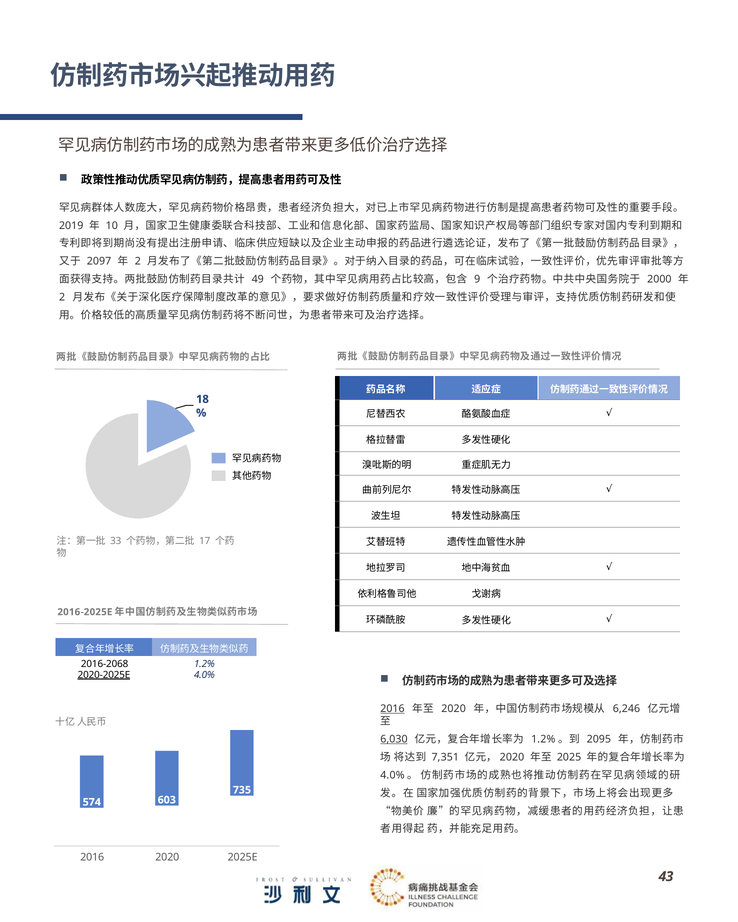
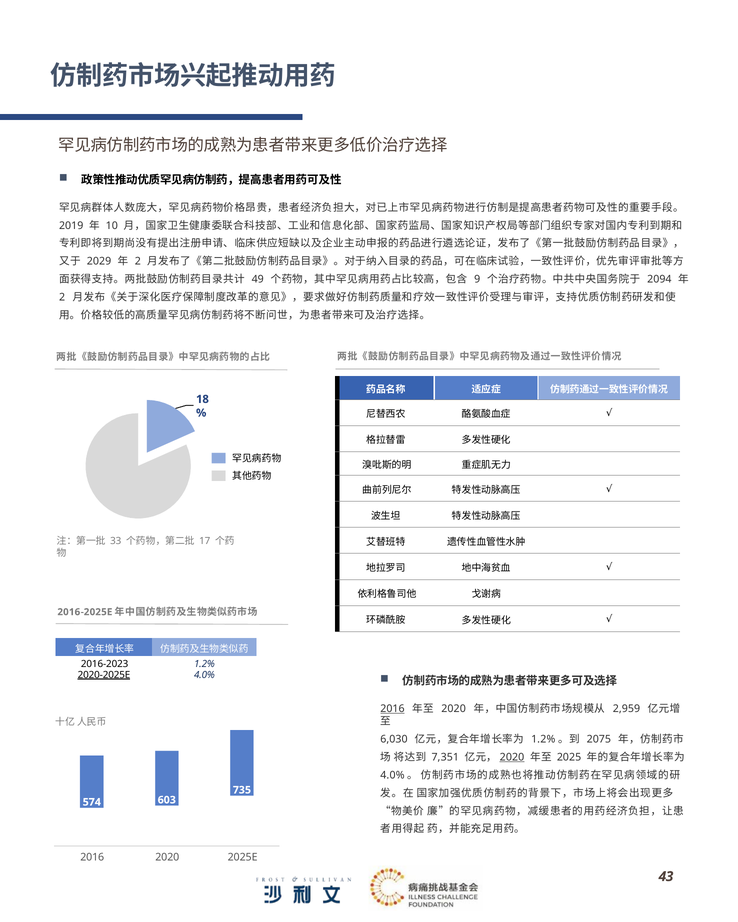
2097: 2097 -> 2029
2000: 2000 -> 2094
2016-2068: 2016-2068 -> 2016-2023
6,246: 6,246 -> 2,959
6,030 underline: present -> none
2095: 2095 -> 2075
2020 at (512, 757) underline: none -> present
